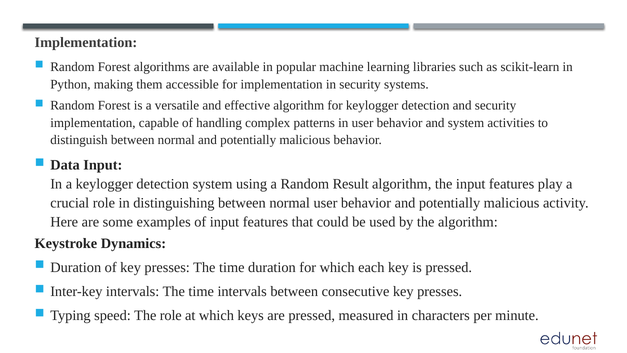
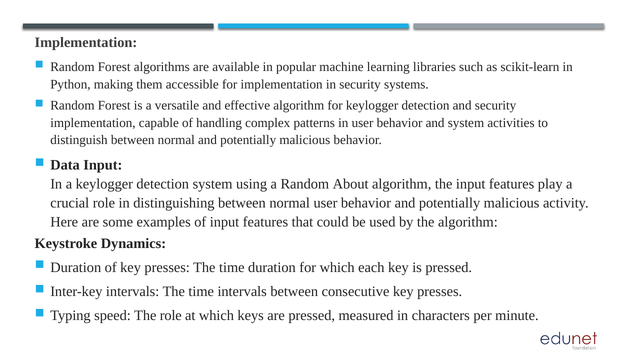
Result: Result -> About
